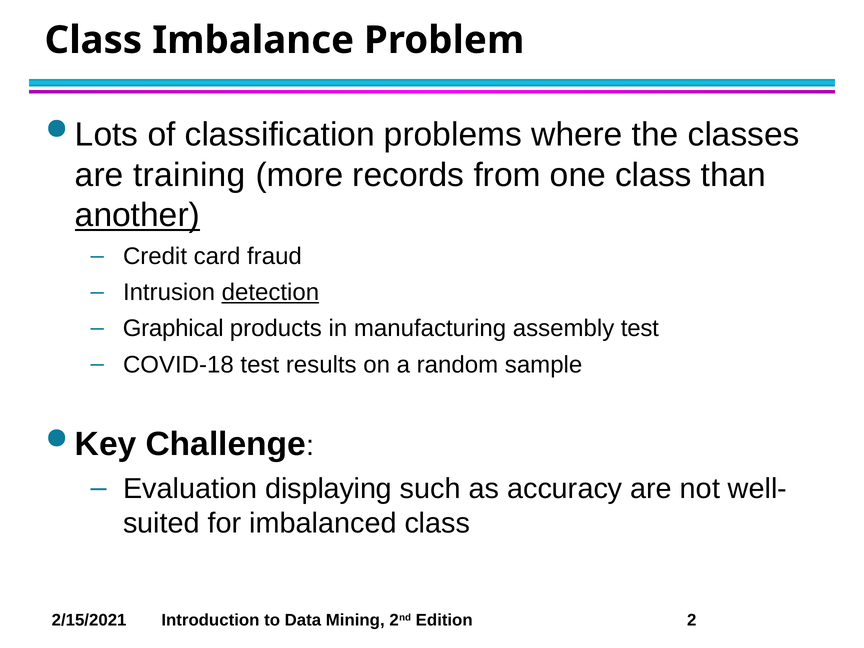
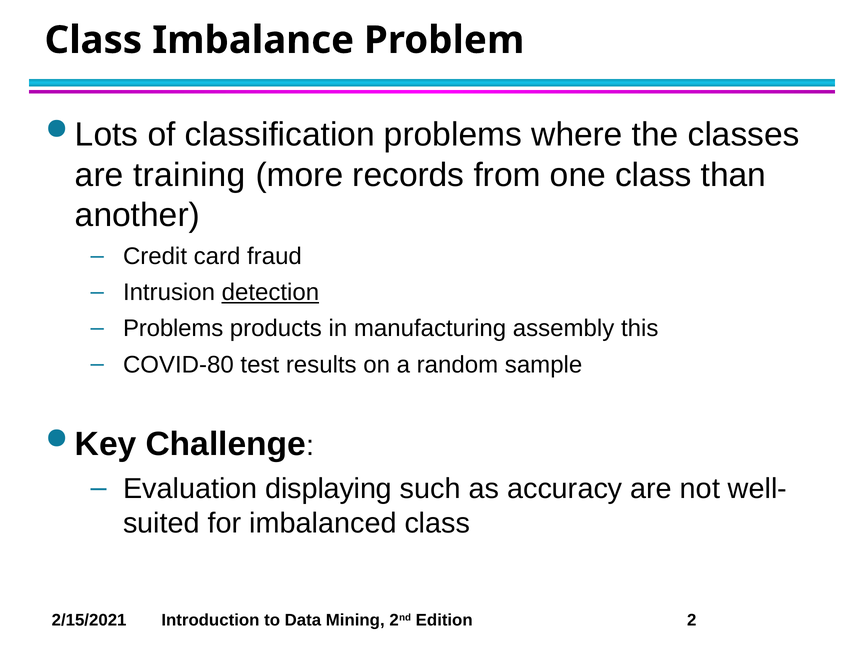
another underline: present -> none
Graphical at (173, 329): Graphical -> Problems
assembly test: test -> this
COVID-18: COVID-18 -> COVID-80
